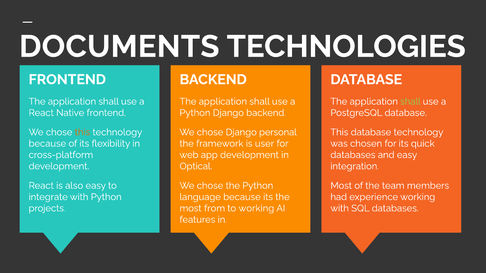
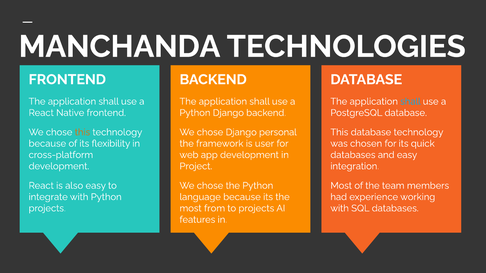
DOCUMENTS: DOCUMENTS -> MANCHANDA
shall at (410, 102) colour: light green -> light blue
Optical: Optical -> Project
to working: working -> projects
